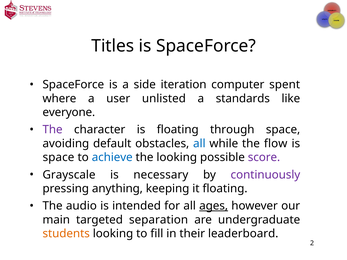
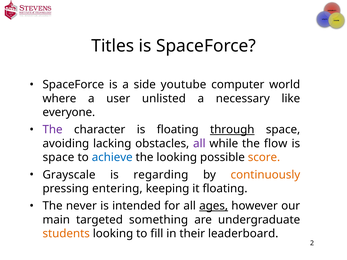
iteration: iteration -> youtube
spent: spent -> world
standards: standards -> necessary
through underline: none -> present
default: default -> lacking
all at (199, 144) colour: blue -> purple
score colour: purple -> orange
necessary: necessary -> regarding
continuously colour: purple -> orange
anything: anything -> entering
audio: audio -> never
separation: separation -> something
